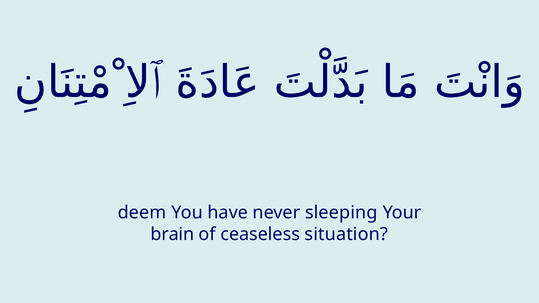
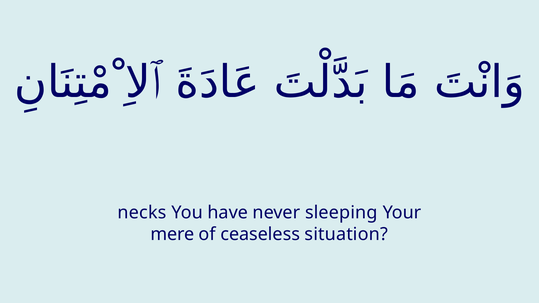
deem: deem -> necks
brain: brain -> mere
